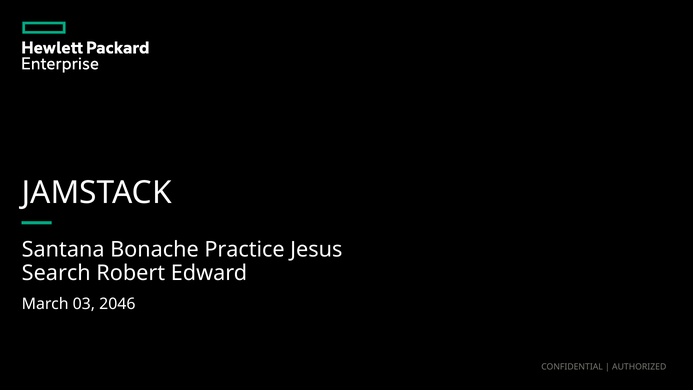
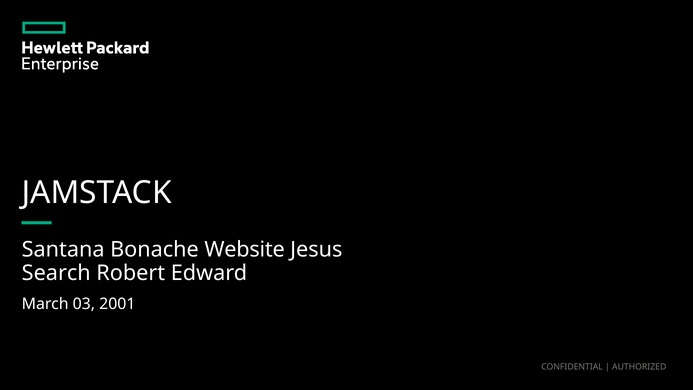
Practice: Practice -> Website
2046: 2046 -> 2001
